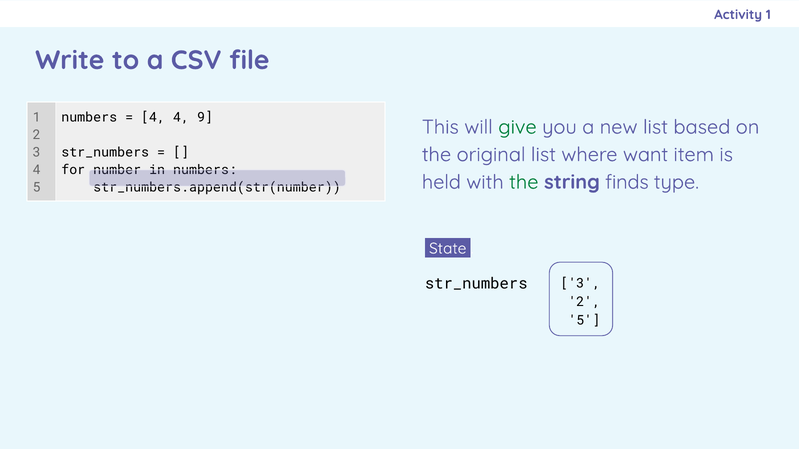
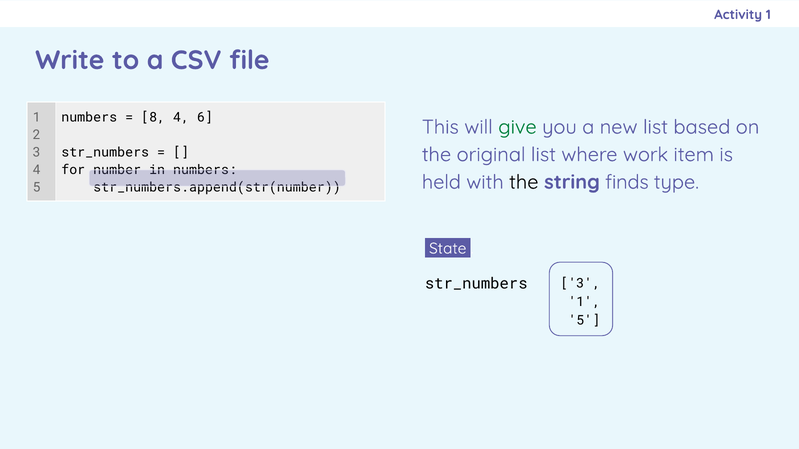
4 at (153, 117): 4 -> 8
9: 9 -> 6
want: want -> work
the at (524, 182) colour: green -> black
2 at (584, 302): 2 -> 1
